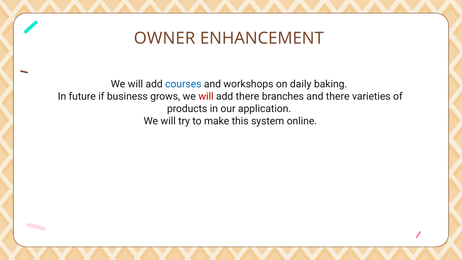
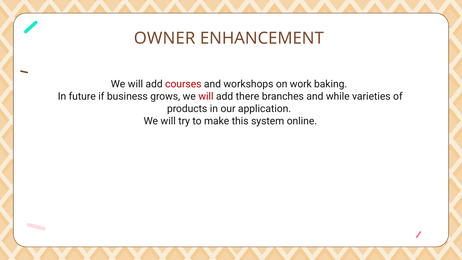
courses colour: blue -> red
daily: daily -> work
and there: there -> while
